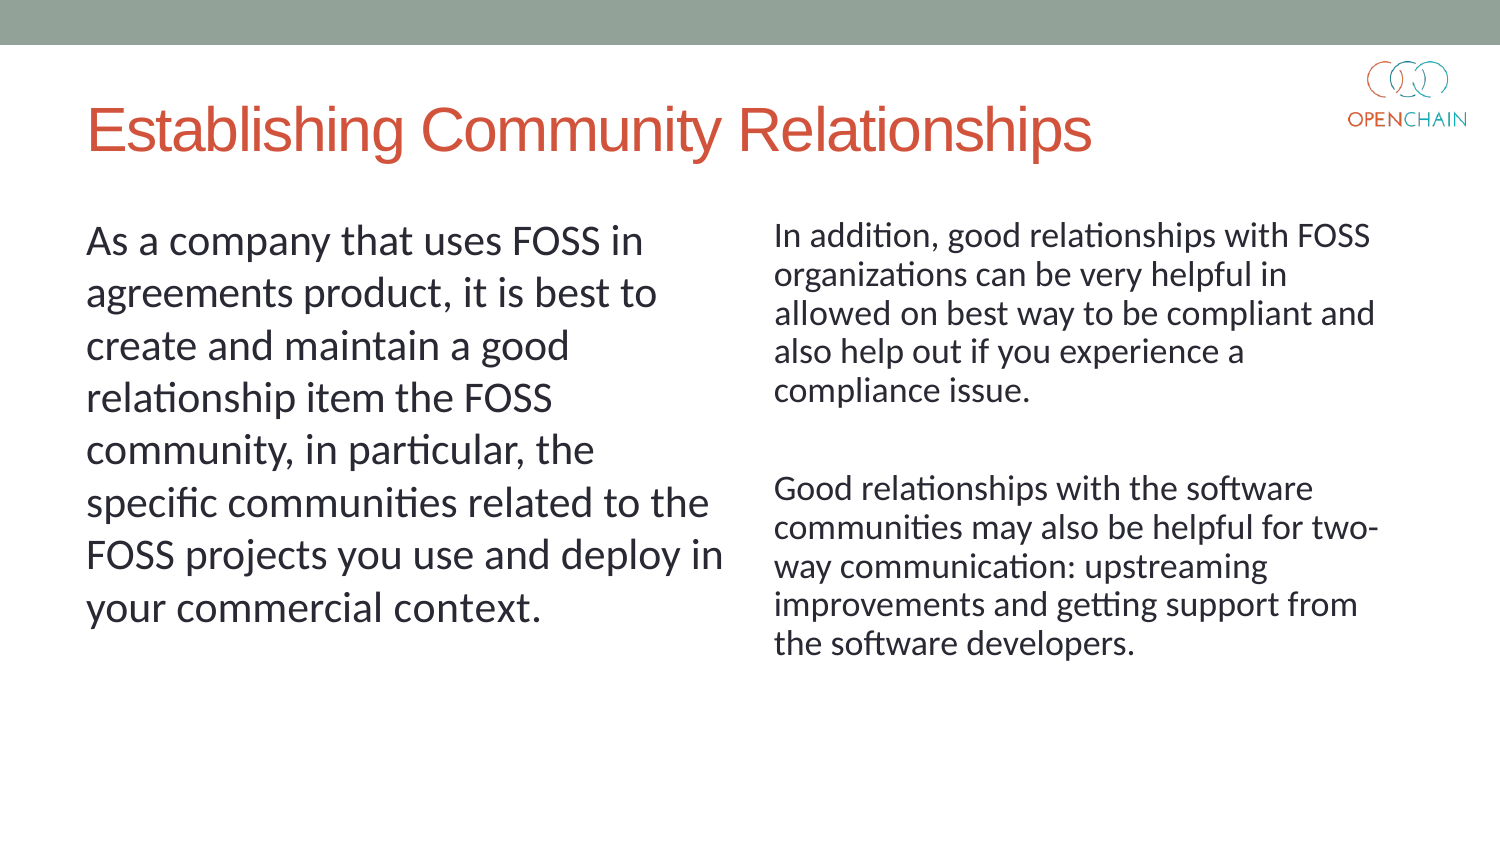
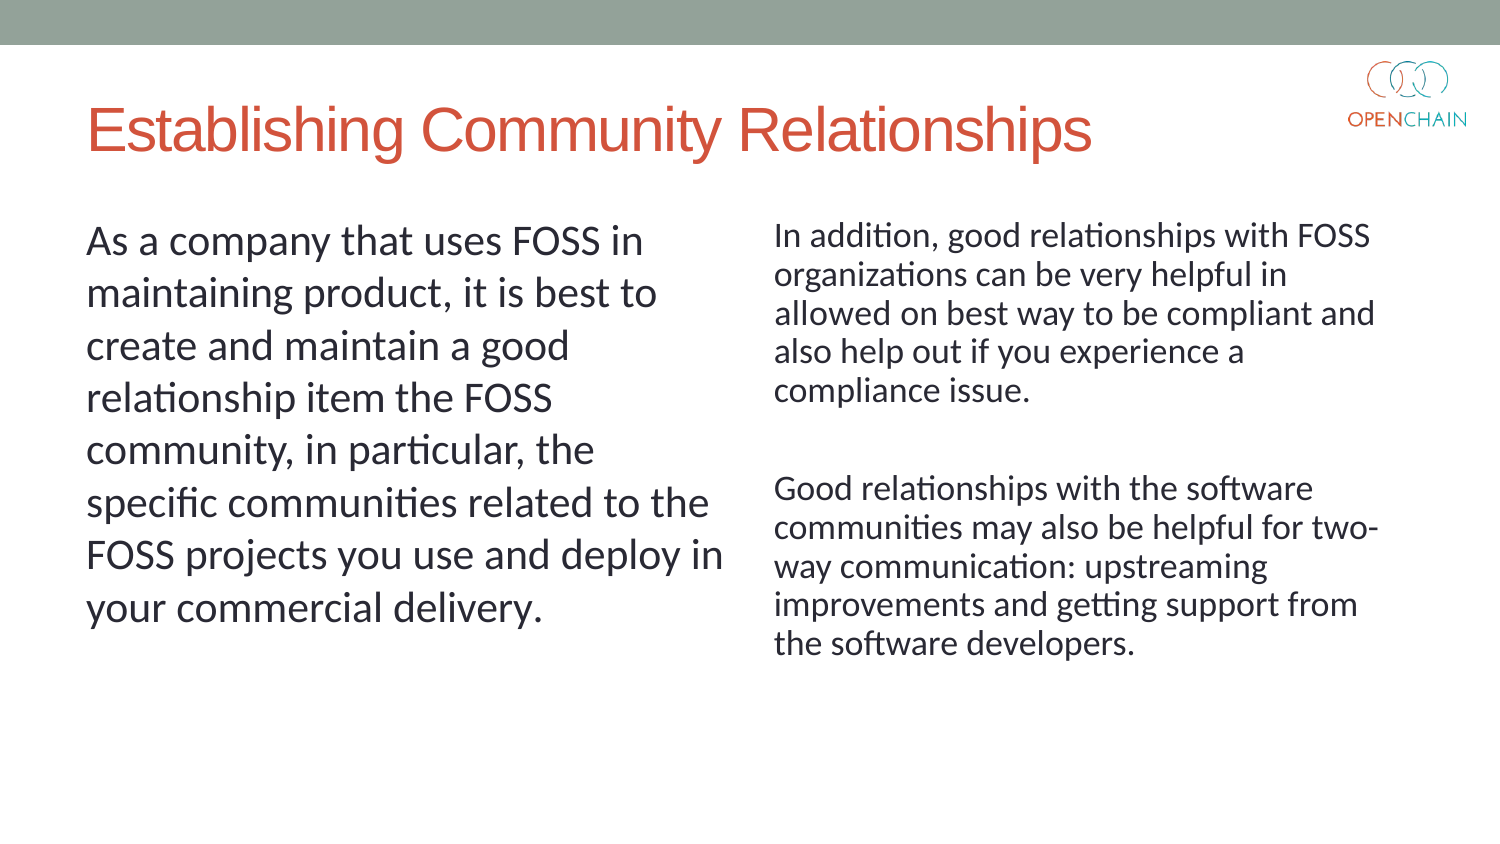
agreements: agreements -> maintaining
context: context -> delivery
